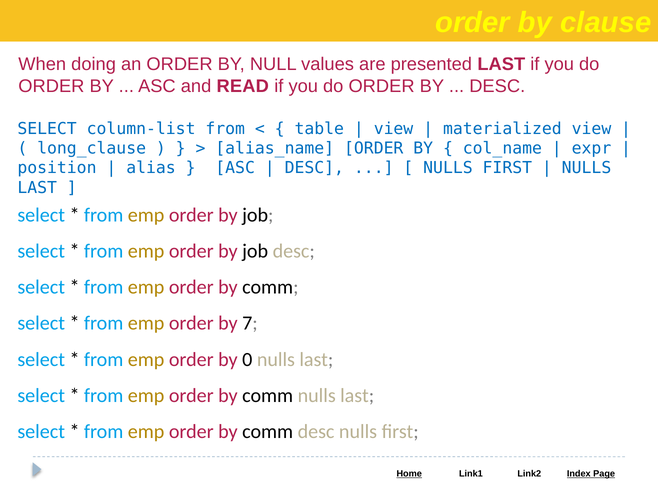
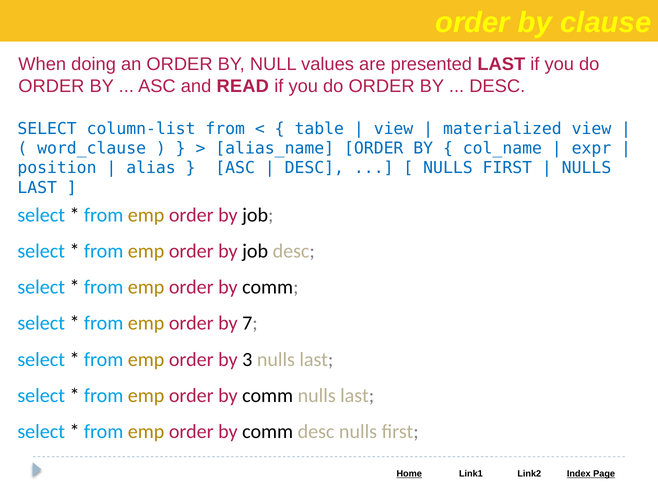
long_clause: long_clause -> word_clause
0: 0 -> 3
